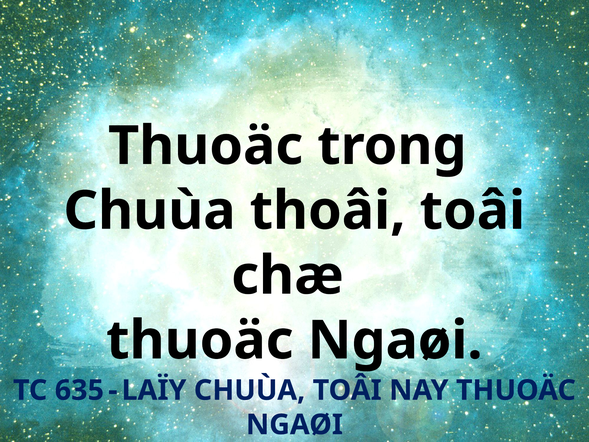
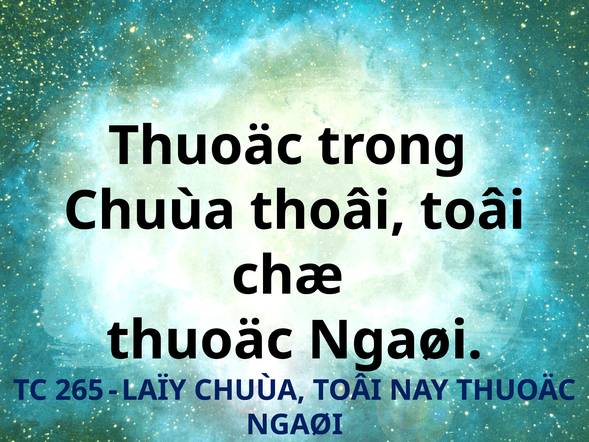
635: 635 -> 265
